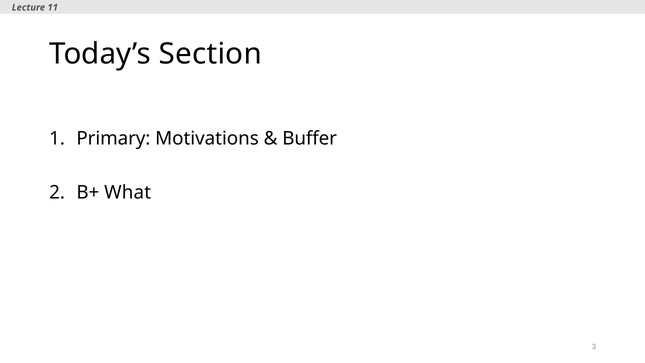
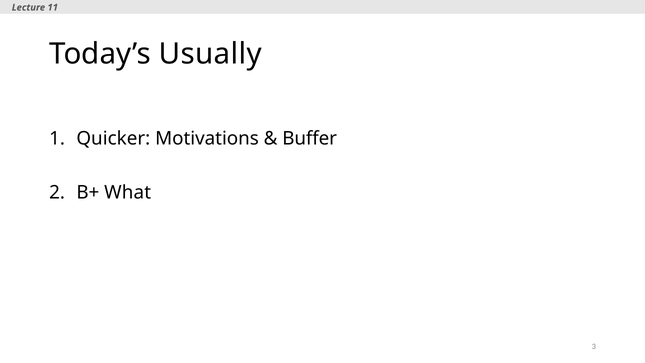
Section: Section -> Usually
Primary: Primary -> Quicker
